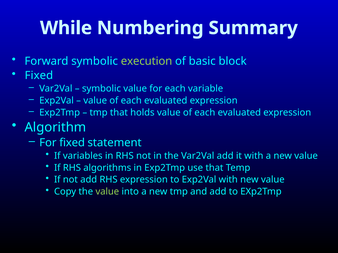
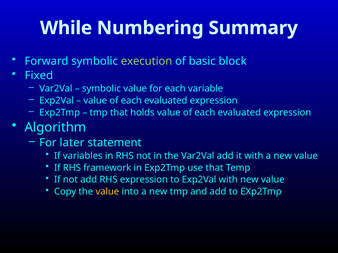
For fixed: fixed -> later
algorithms: algorithms -> framework
value at (107, 192) colour: light green -> yellow
